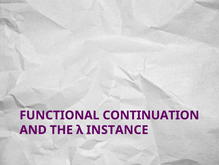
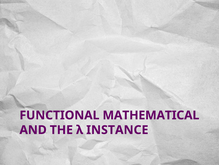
CONTINUATION: CONTINUATION -> MATHEMATICAL
